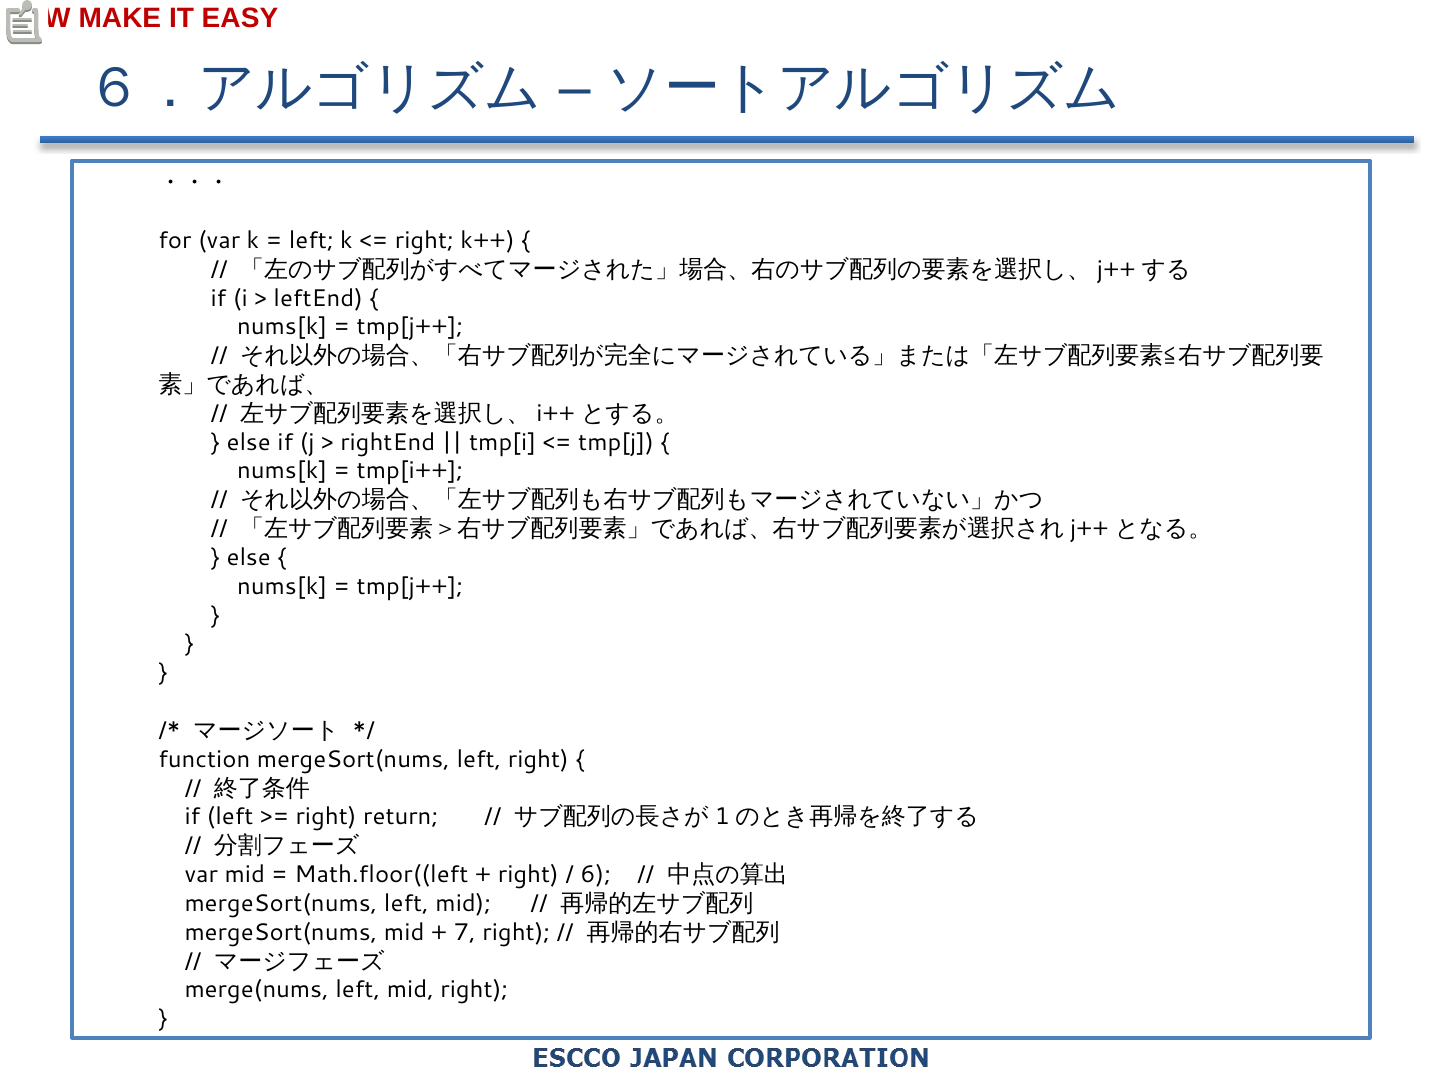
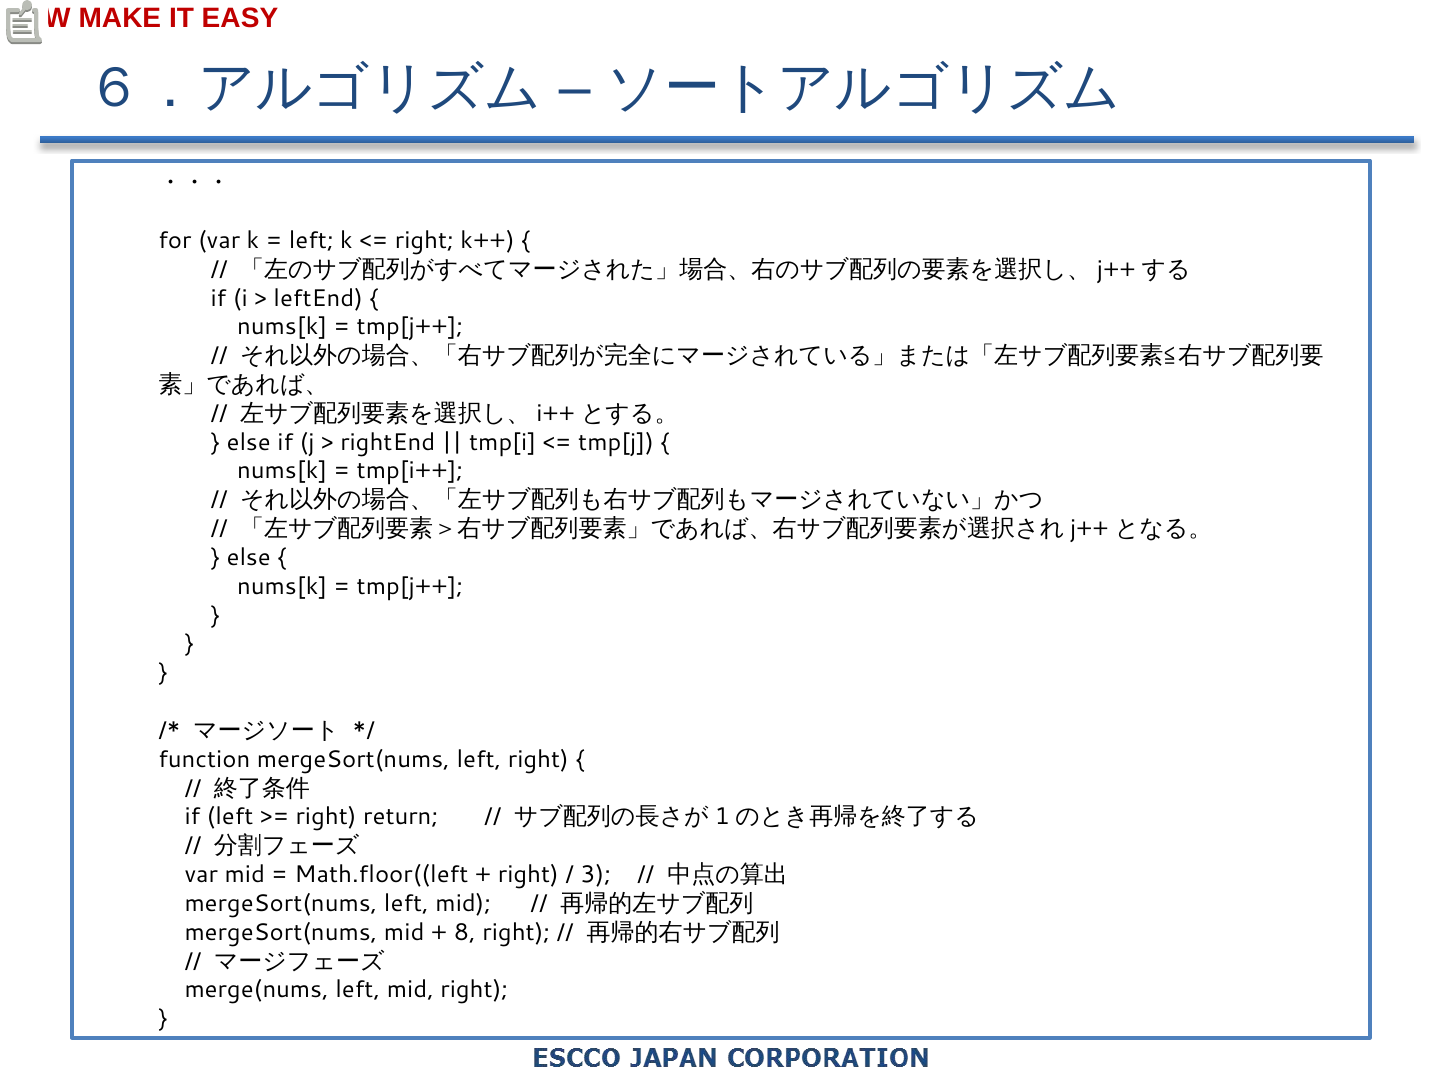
6: 6 -> 3
7: 7 -> 8
